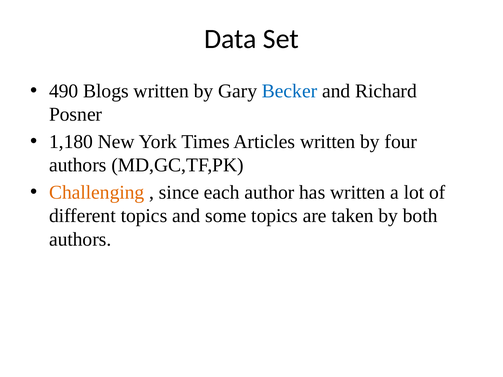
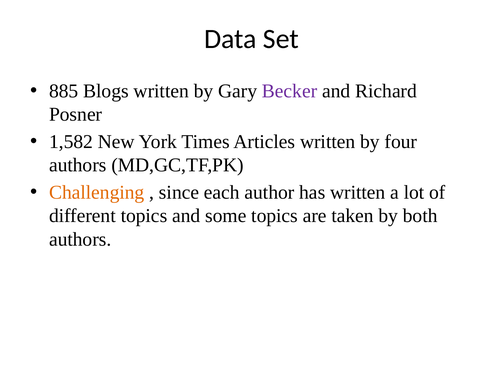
490: 490 -> 885
Becker colour: blue -> purple
1,180: 1,180 -> 1,582
